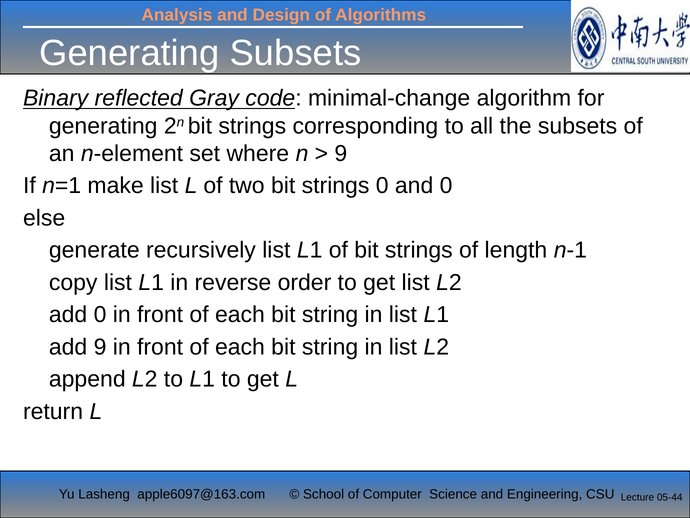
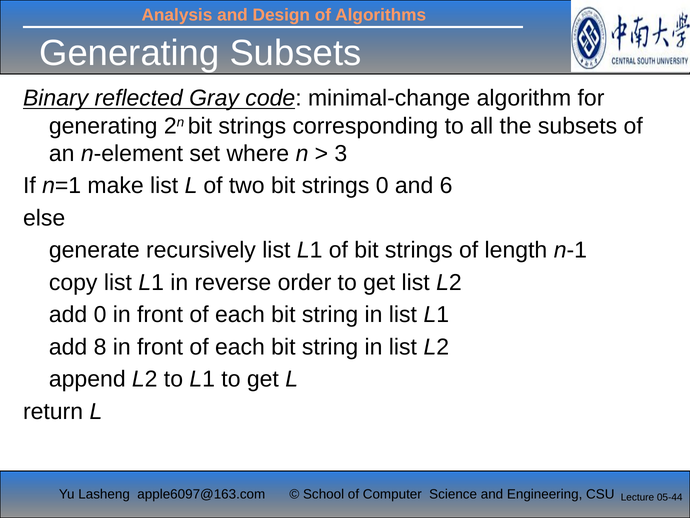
9 at (341, 153): 9 -> 3
and 0: 0 -> 6
add 9: 9 -> 8
